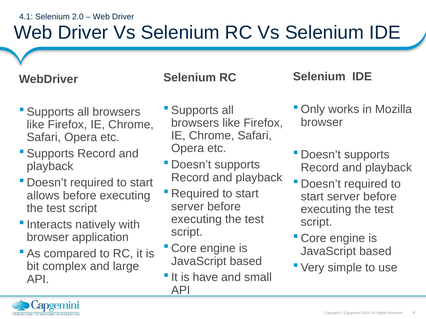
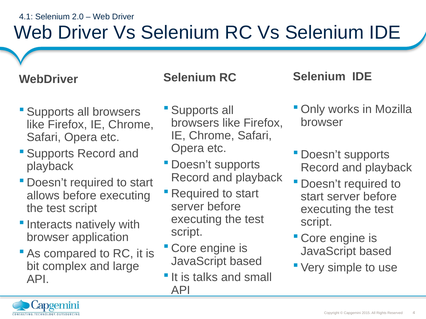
have: have -> talks
